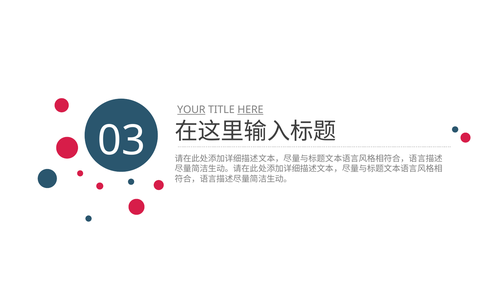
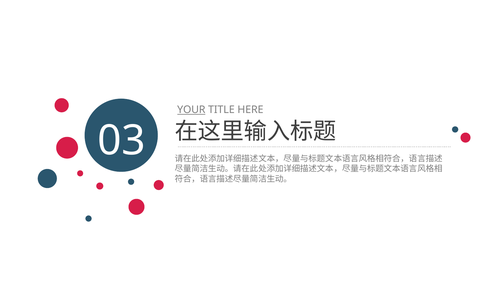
HERE underline: present -> none
